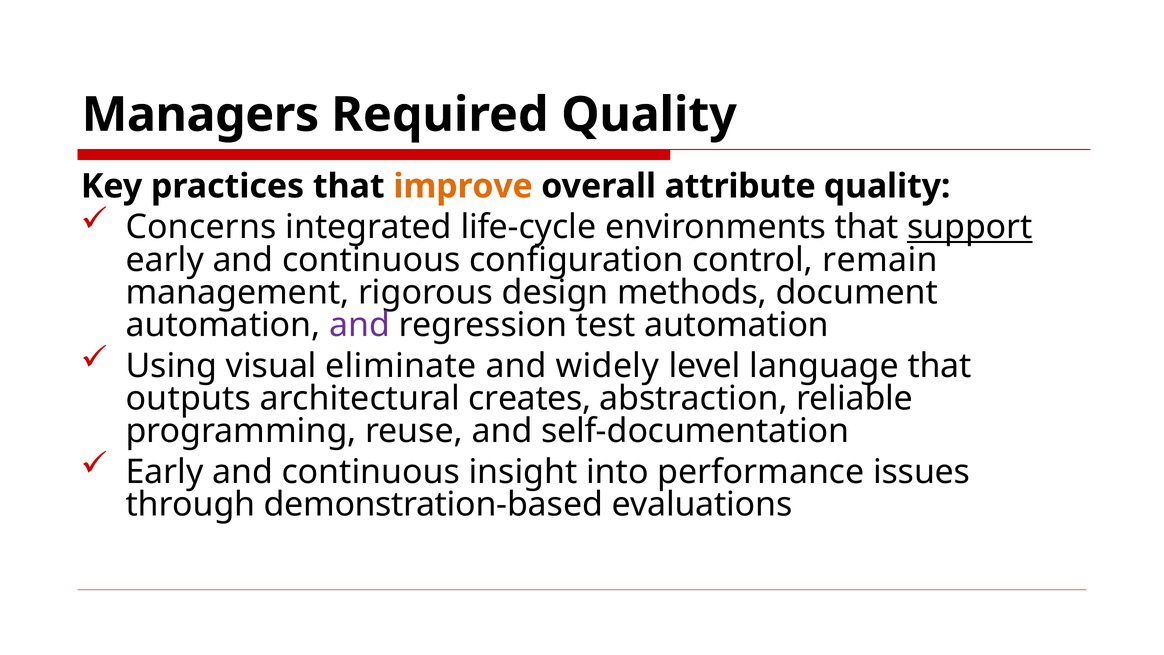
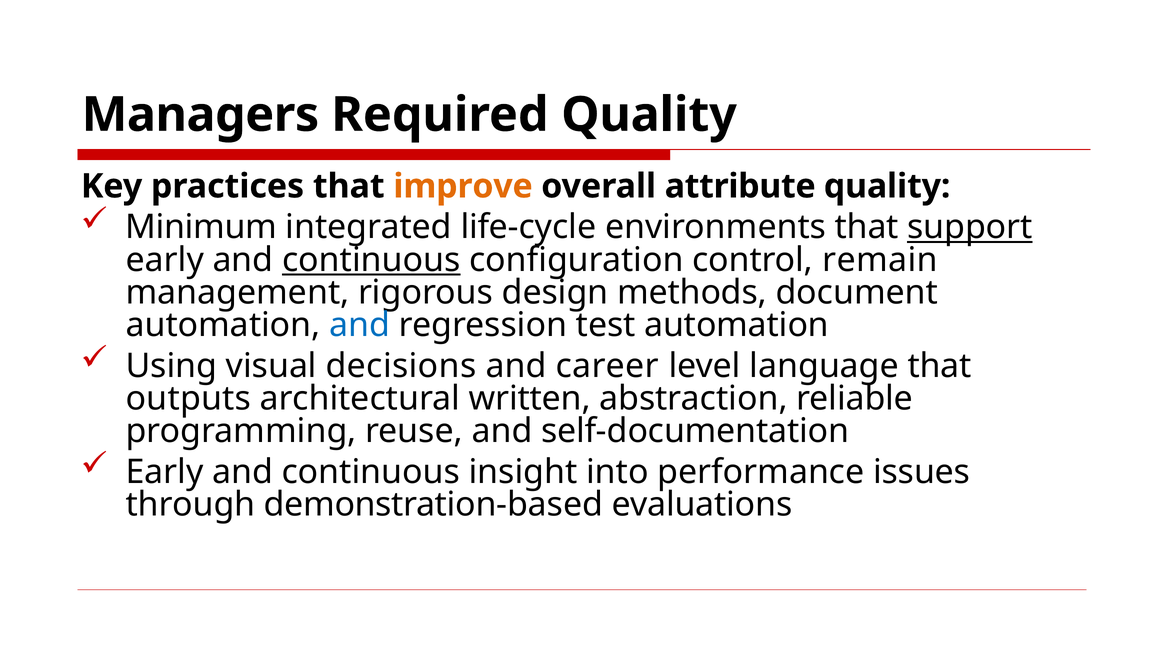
Concerns: Concerns -> Minimum
continuous at (371, 260) underline: none -> present
and at (360, 325) colour: purple -> blue
eliminate: eliminate -> decisions
widely: widely -> career
creates: creates -> written
